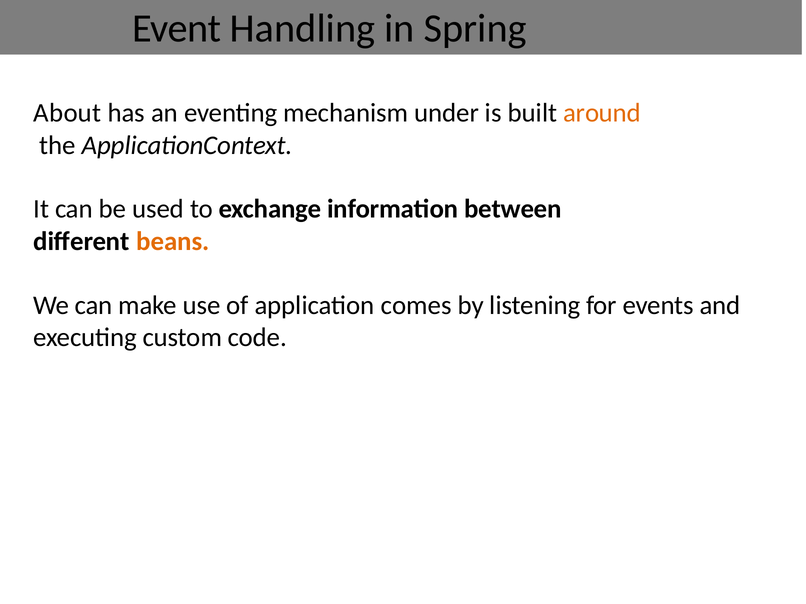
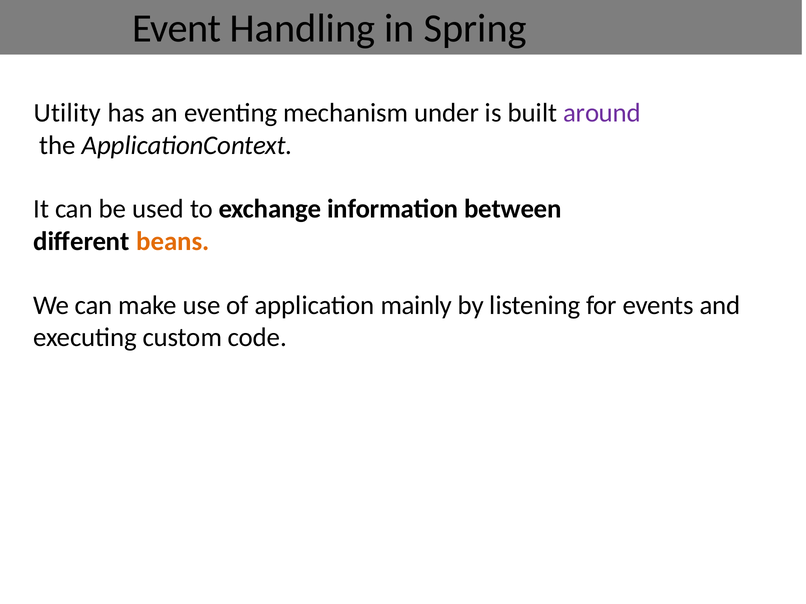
About: About -> Utility
around colour: orange -> purple
comes: comes -> mainly
